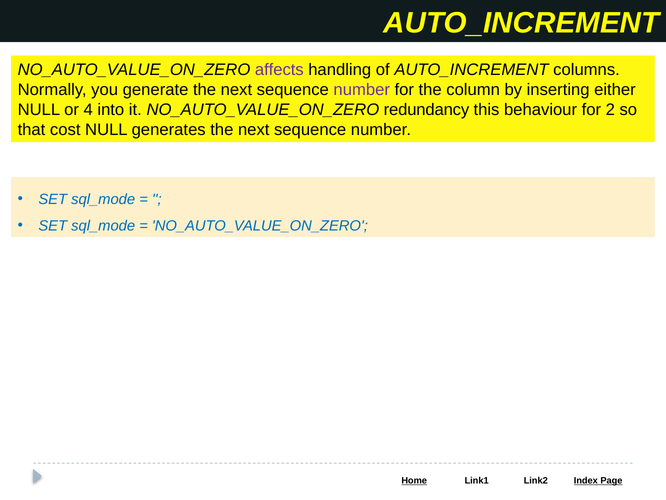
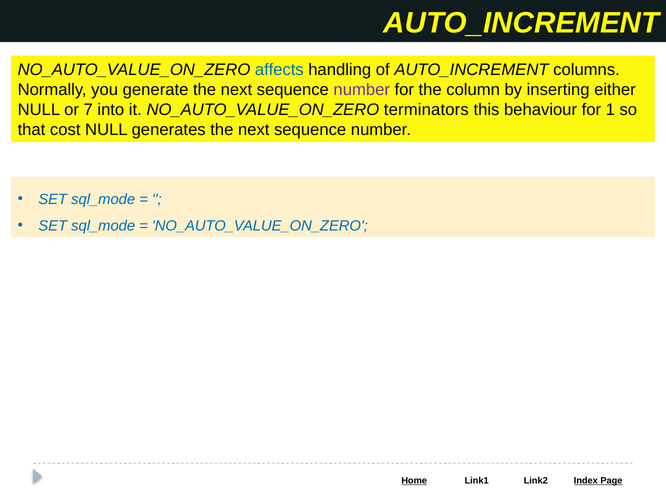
affects colour: purple -> blue
4: 4 -> 7
redundancy: redundancy -> terminators
2: 2 -> 1
